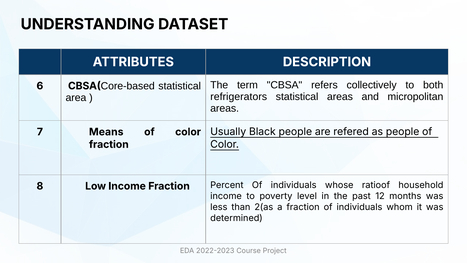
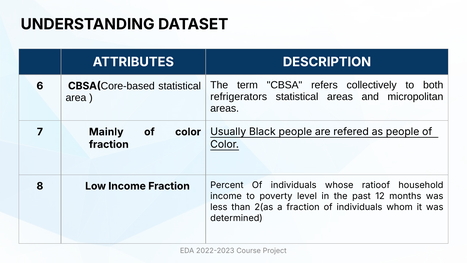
Means: Means -> Mainly
